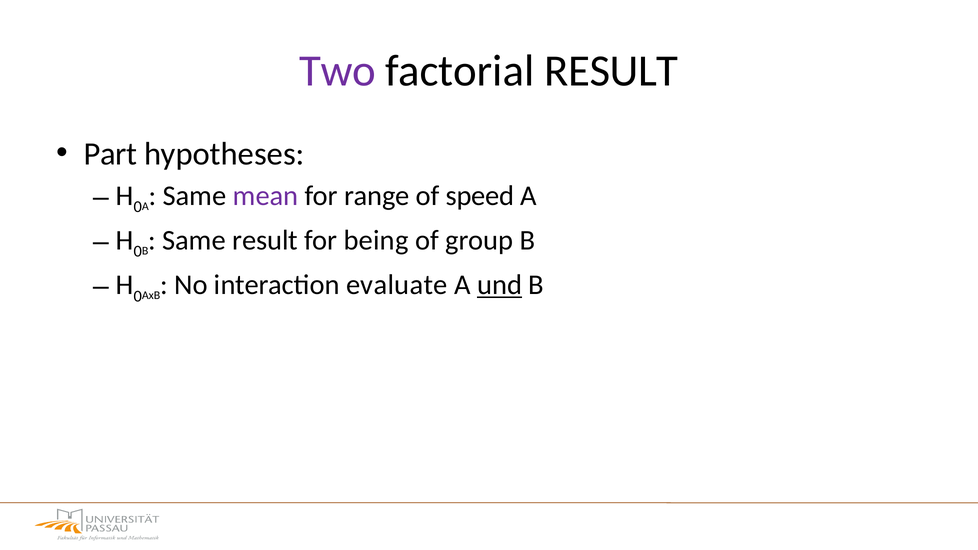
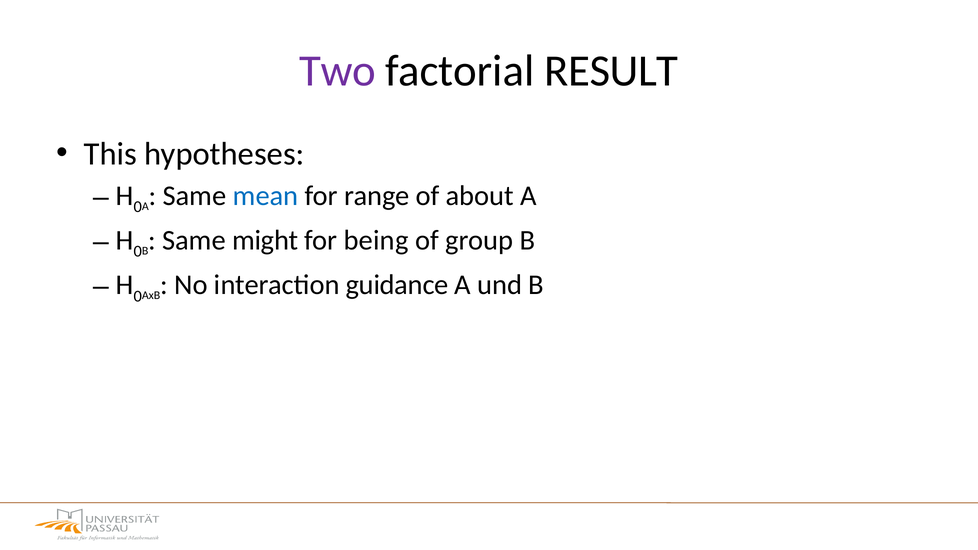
Part: Part -> This
mean colour: purple -> blue
speed: speed -> about
Same result: result -> might
evaluate: evaluate -> guidance
und underline: present -> none
